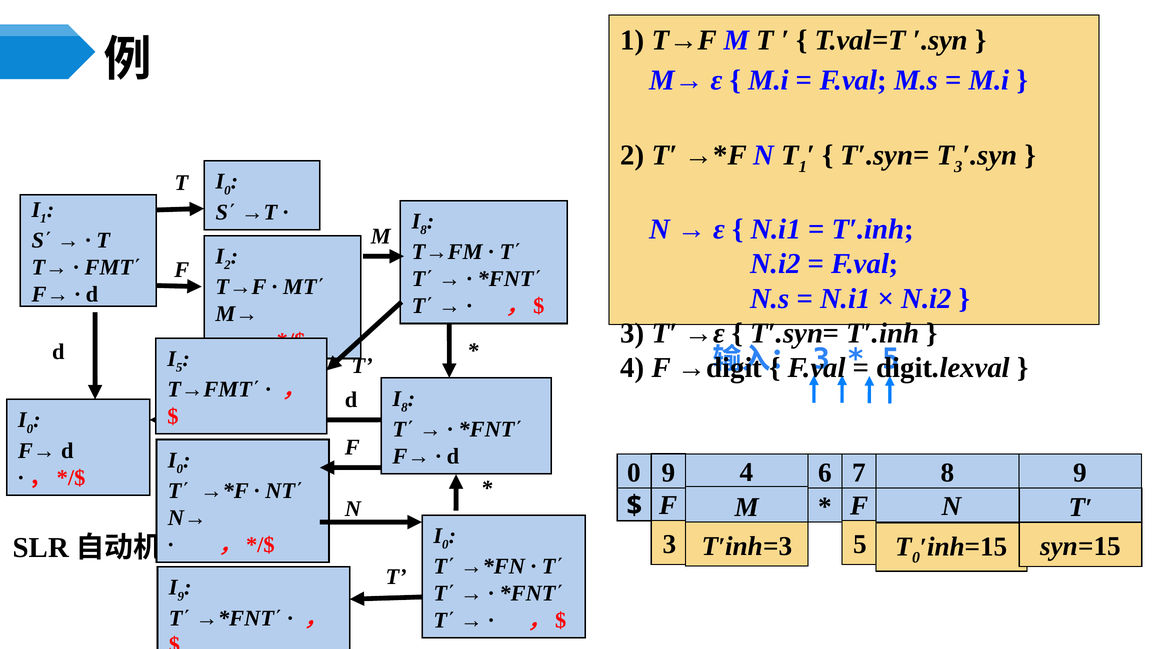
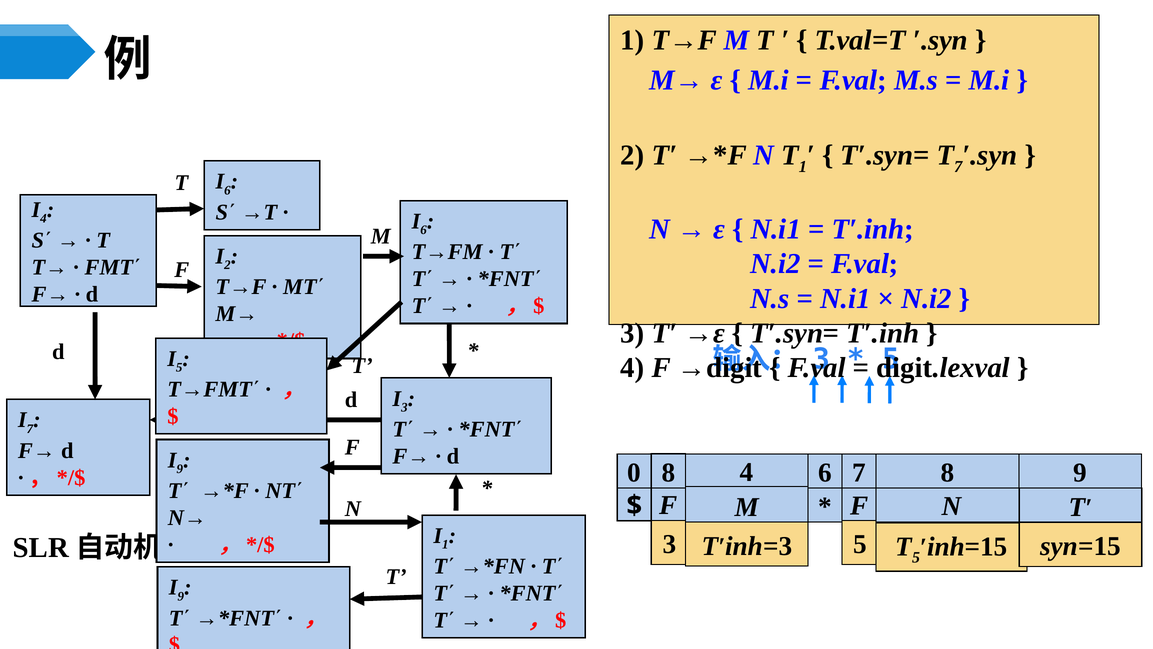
T 3: 3 -> 7
0 at (227, 190): 0 -> 6
1 at (43, 219): 1 -> 4
8 at (424, 230): 8 -> 6
8 at (404, 407): 8 -> 3
0 at (30, 429): 0 -> 7
0 at (180, 469): 0 -> 9
0 9: 9 -> 8
0 at (445, 544): 0 -> 1
T 0: 0 -> 5
